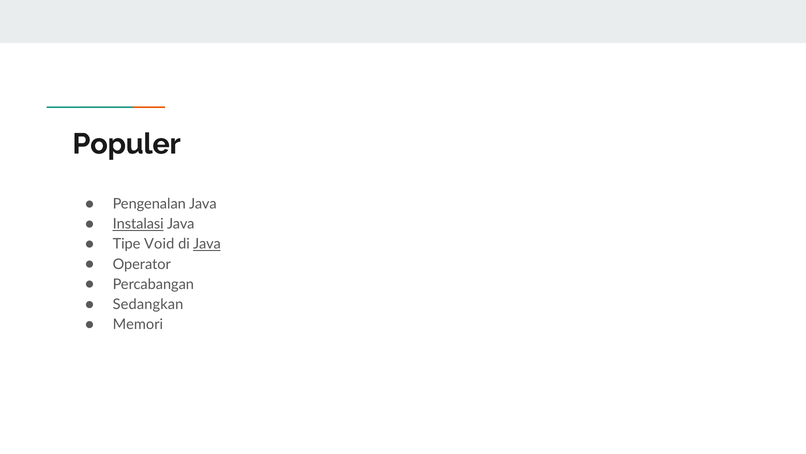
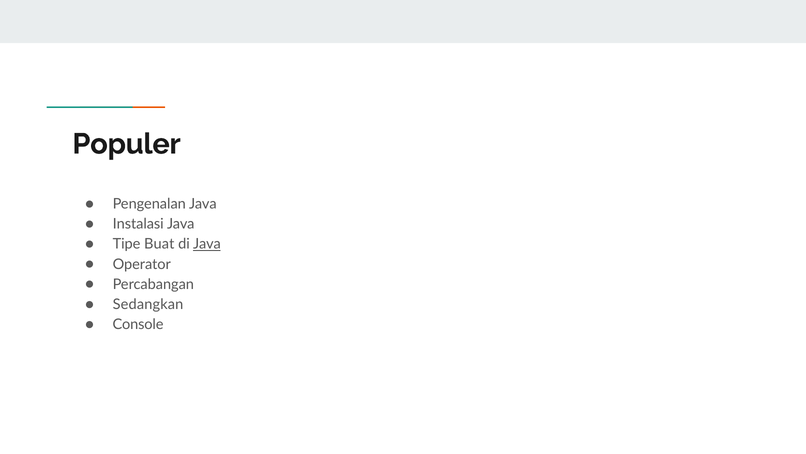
Instalasi underline: present -> none
Void: Void -> Buat
Memori: Memori -> Console
